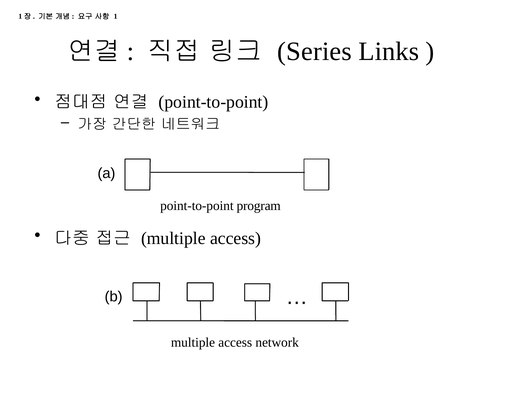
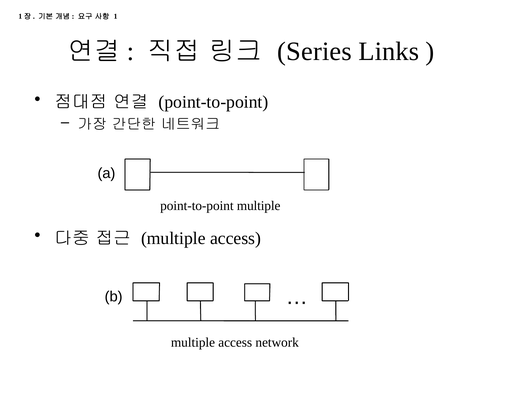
point-to-point program: program -> multiple
